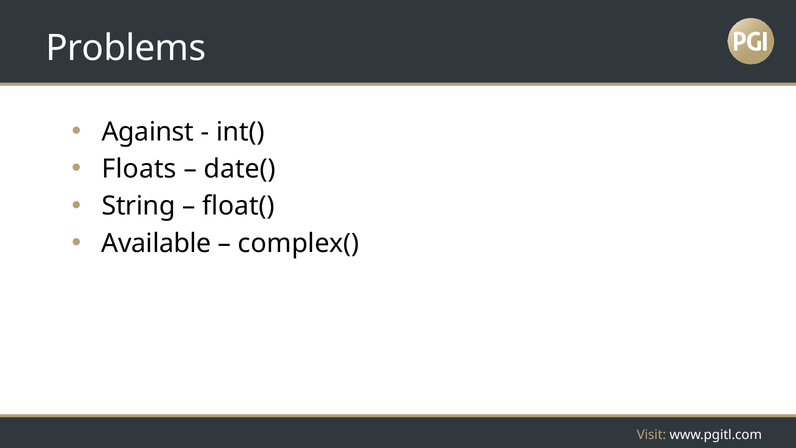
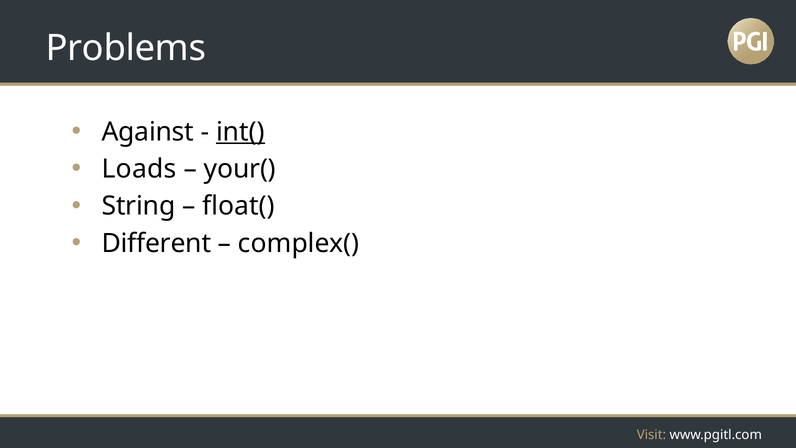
int( underline: none -> present
Floats: Floats -> Loads
date(: date( -> your(
Available: Available -> Different
